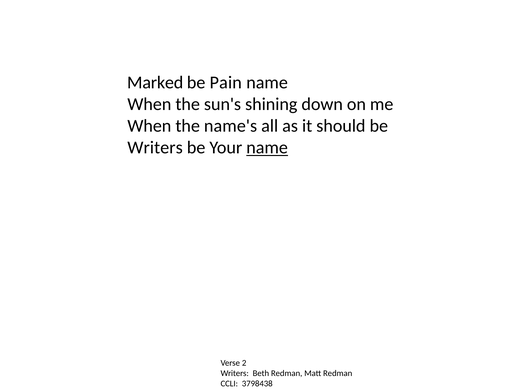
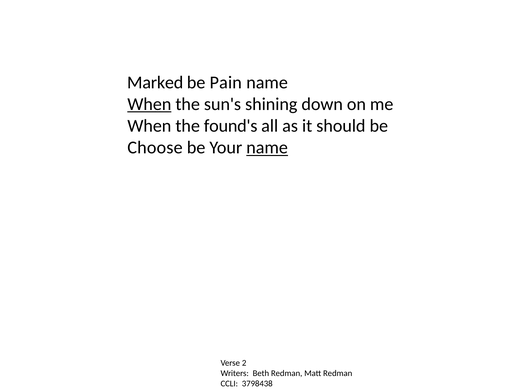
When at (149, 104) underline: none -> present
name's: name's -> found's
Writers at (155, 147): Writers -> Choose
